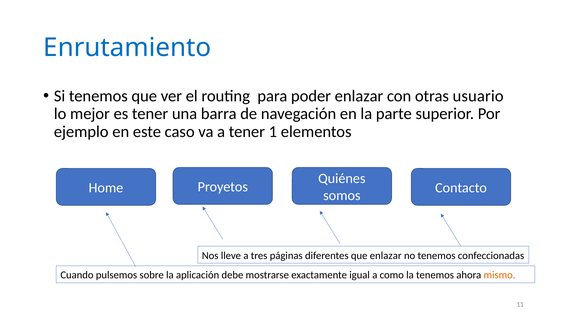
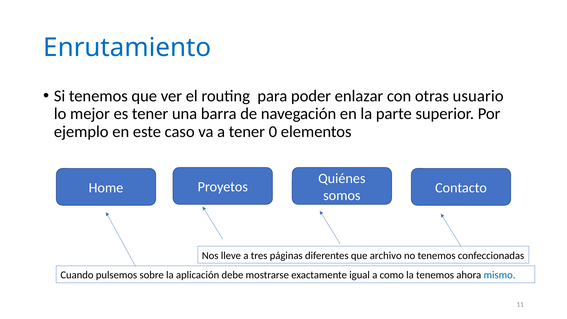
1: 1 -> 0
que enlazar: enlazar -> archivo
mismo colour: orange -> blue
